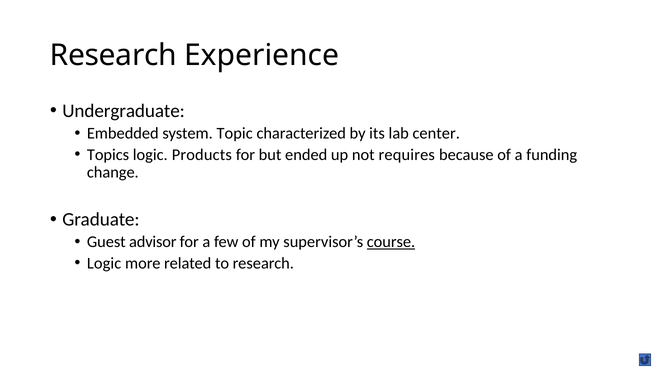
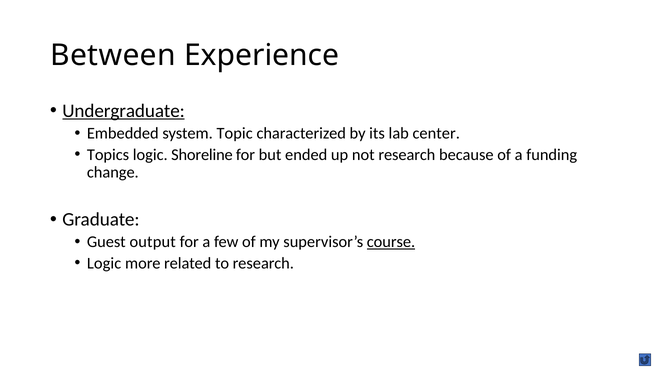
Research at (113, 55): Research -> Between
Undergraduate underline: none -> present
Products: Products -> Shoreline
not requires: requires -> research
advisor: advisor -> output
